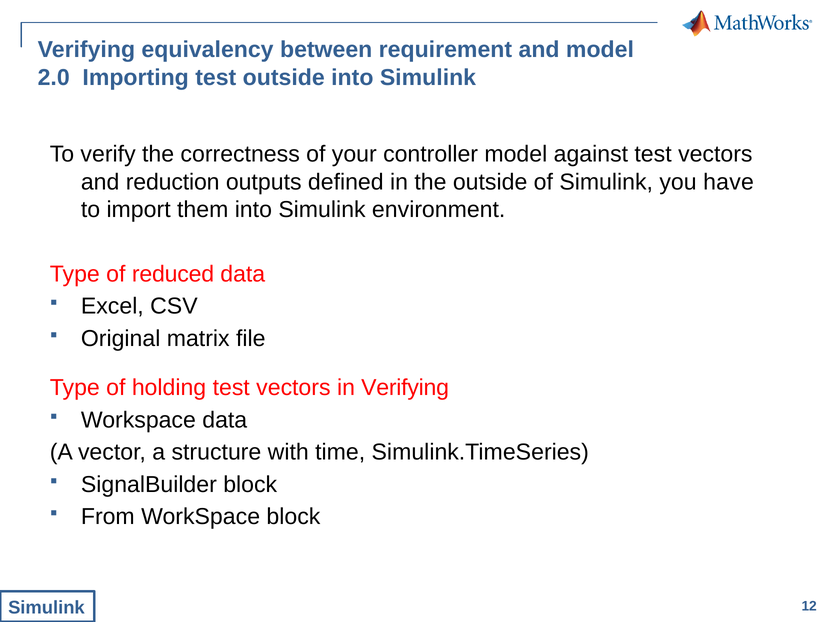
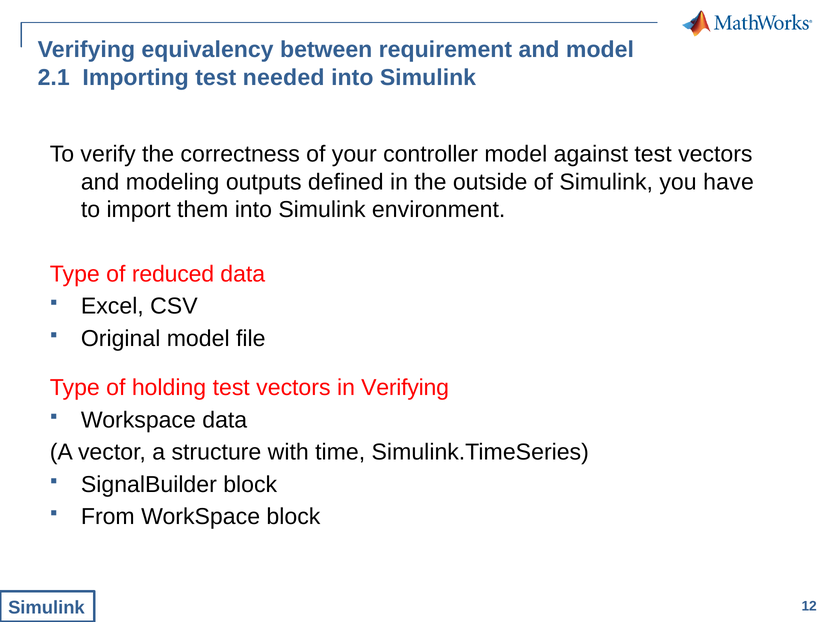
2.0: 2.0 -> 2.1
test outside: outside -> needed
reduction: reduction -> modeling
Original matrix: matrix -> model
